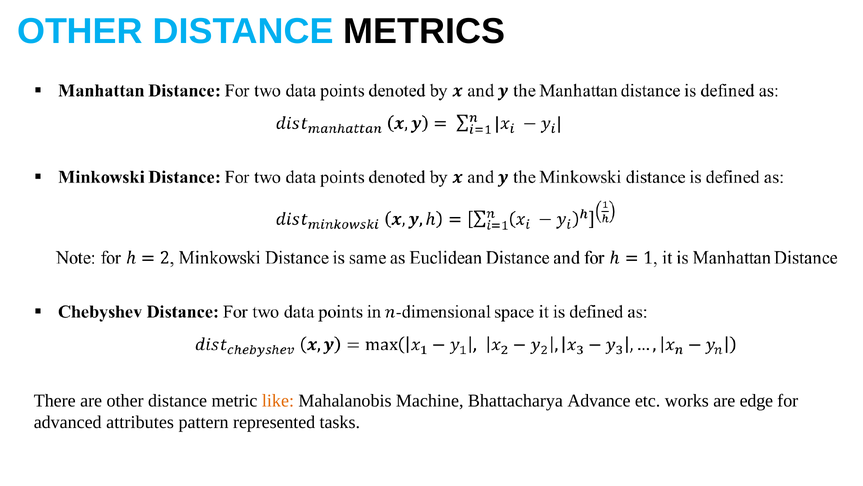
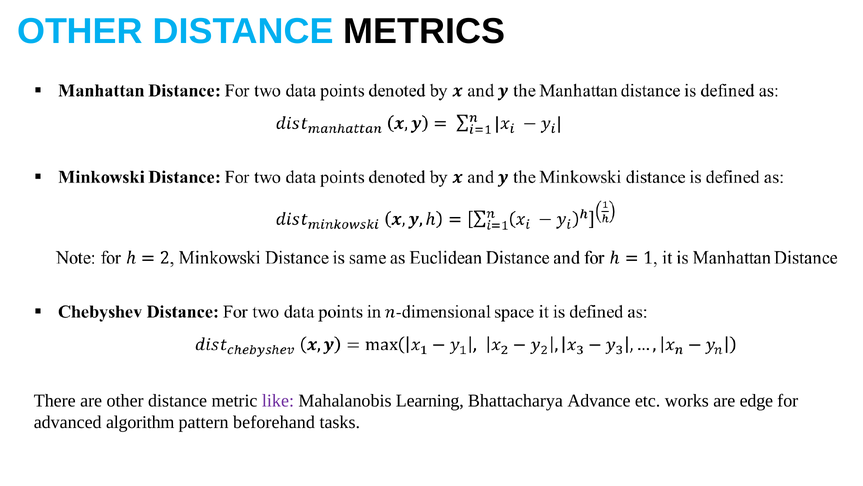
like colour: orange -> purple
Machine: Machine -> Learning
attributes: attributes -> algorithm
represented: represented -> beforehand
